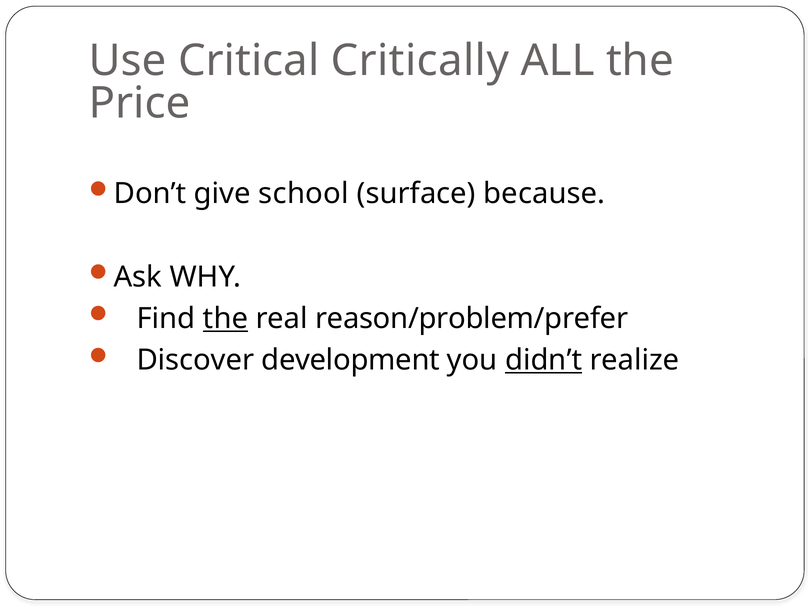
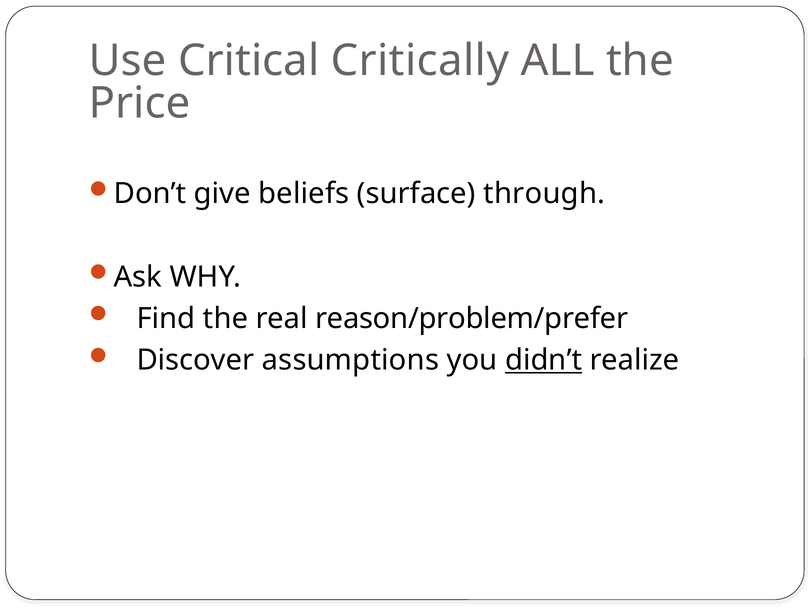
school: school -> beliefs
because: because -> through
the at (226, 318) underline: present -> none
development: development -> assumptions
